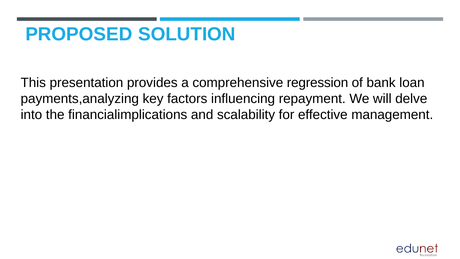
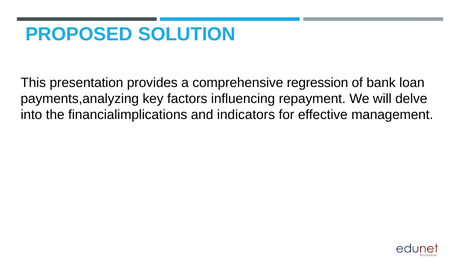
scalability: scalability -> indicators
